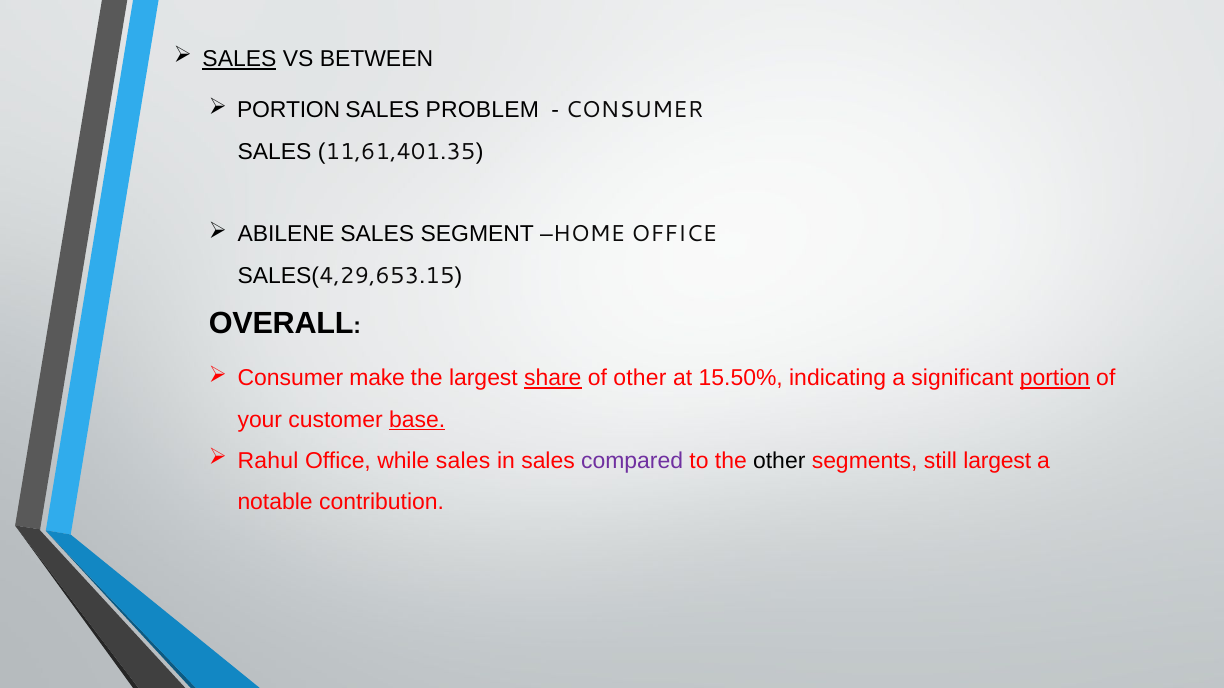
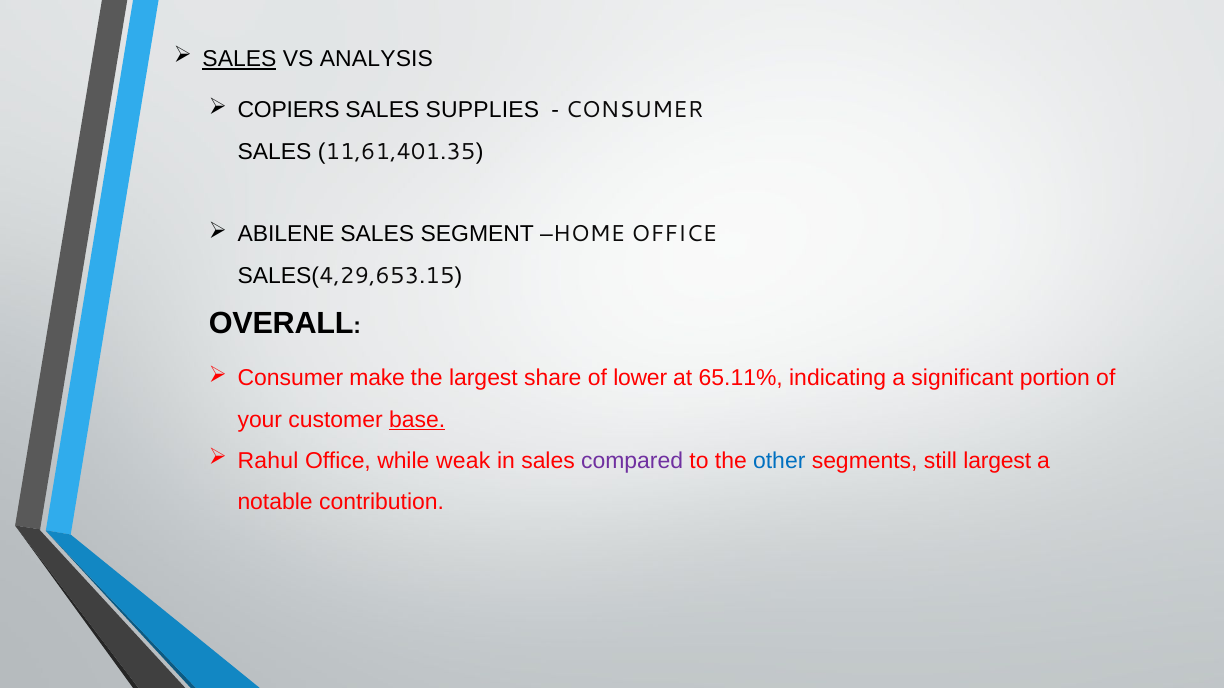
BETWEEN: BETWEEN -> ANALYSIS
PORTION at (289, 110): PORTION -> COPIERS
PROBLEM: PROBLEM -> SUPPLIES
share underline: present -> none
of other: other -> lower
15.50%: 15.50% -> 65.11%
portion at (1055, 379) underline: present -> none
while sales: sales -> weak
other at (779, 461) colour: black -> blue
